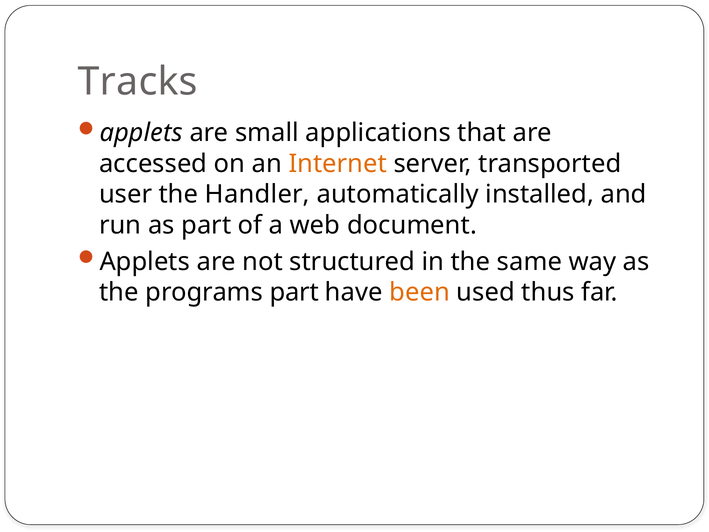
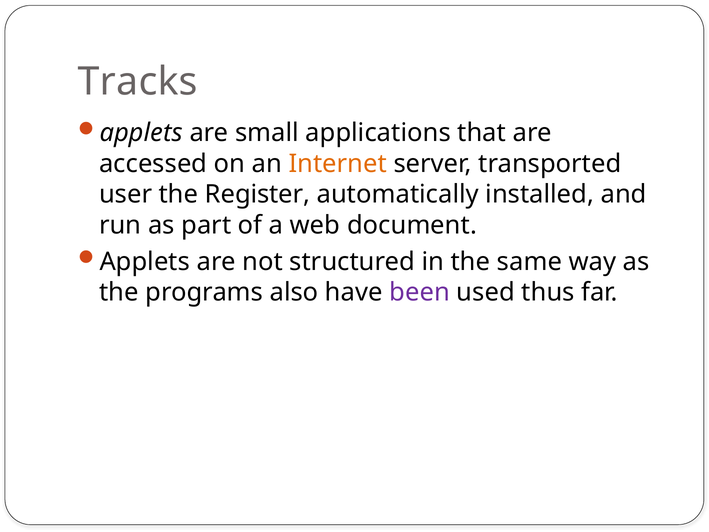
Handler: Handler -> Register
programs part: part -> also
been colour: orange -> purple
